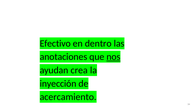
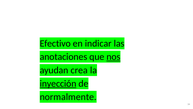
dentro: dentro -> indicar
inyección underline: none -> present
acercamiento: acercamiento -> normalmente
